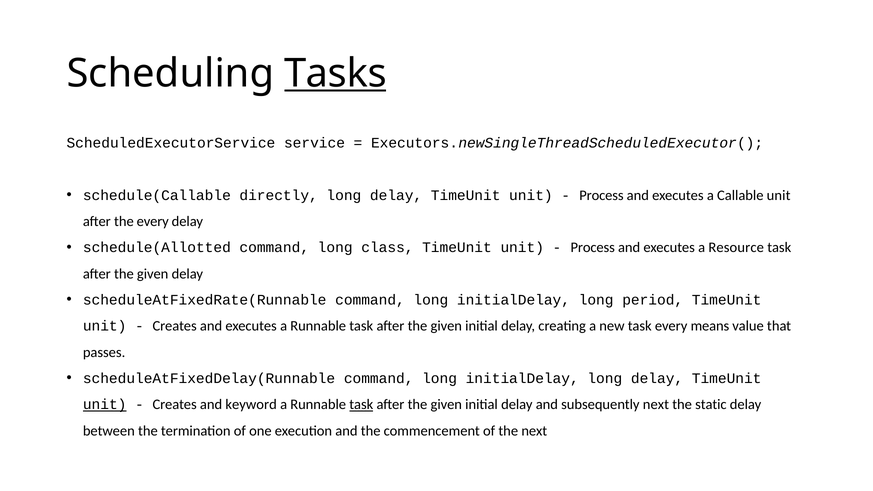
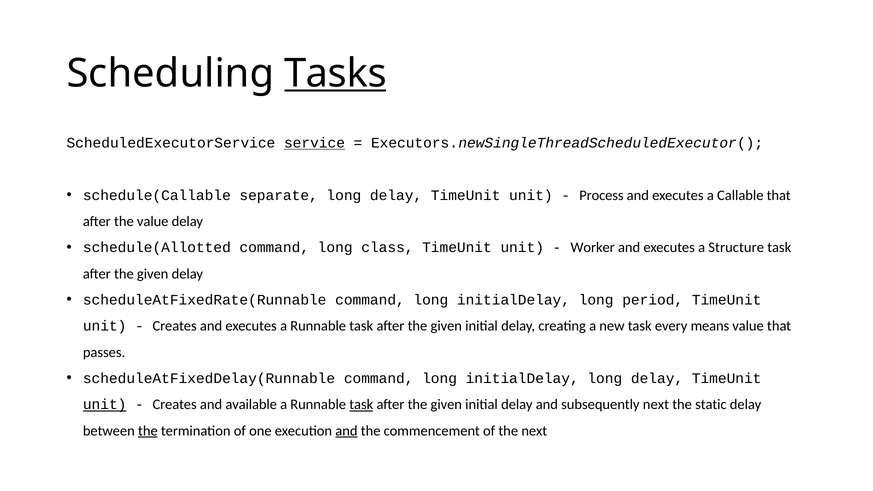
service underline: none -> present
directly: directly -> separate
Callable unit: unit -> that
the every: every -> value
Process at (593, 248): Process -> Worker
Resource: Resource -> Structure
keyword: keyword -> available
the at (148, 431) underline: none -> present
and at (346, 431) underline: none -> present
